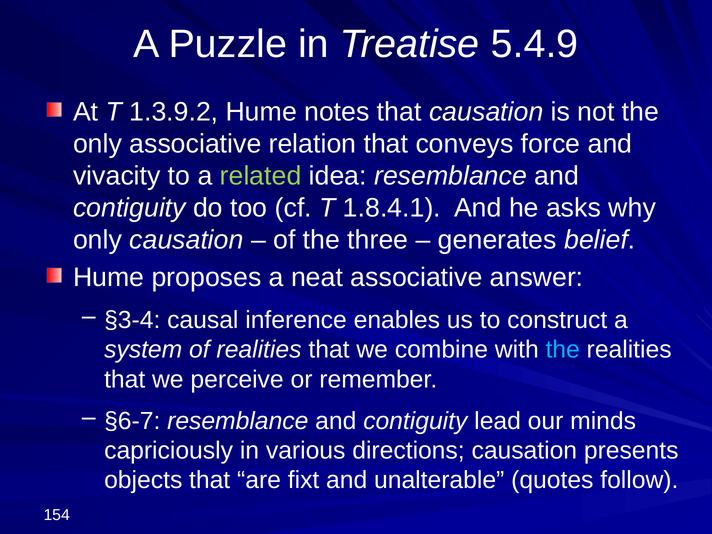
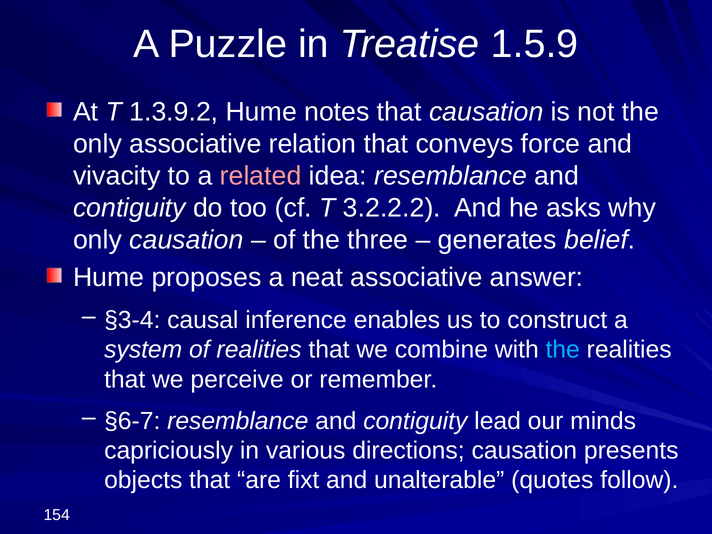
5.4.9: 5.4.9 -> 1.5.9
related colour: light green -> pink
1.8.4.1: 1.8.4.1 -> 3.2.2.2
